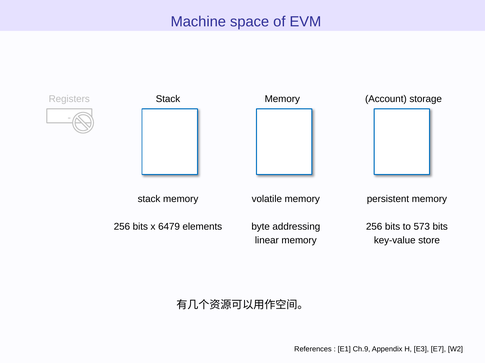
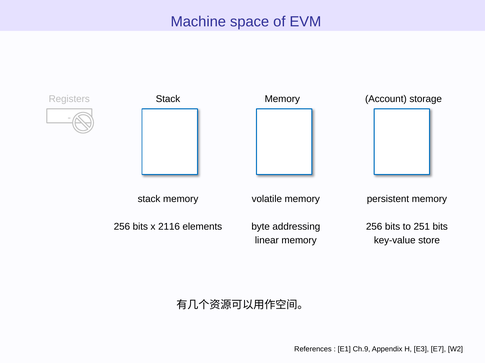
6479: 6479 -> 2116
573: 573 -> 251
